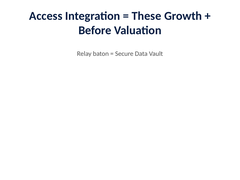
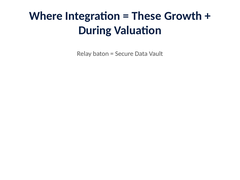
Access: Access -> Where
Before: Before -> During
